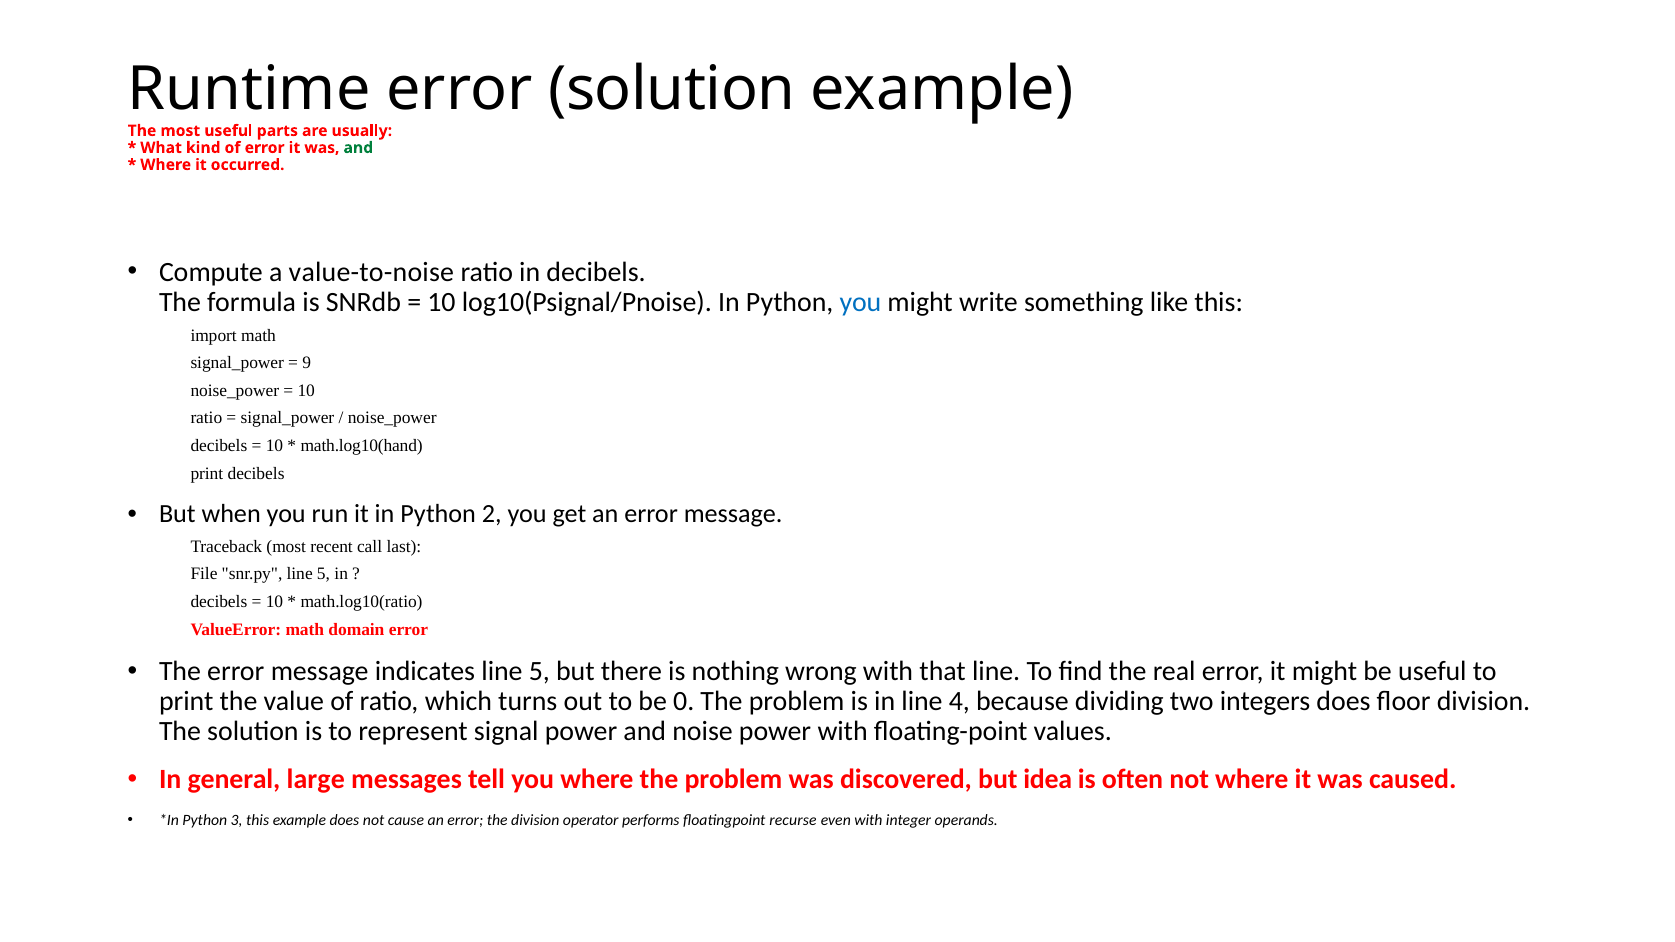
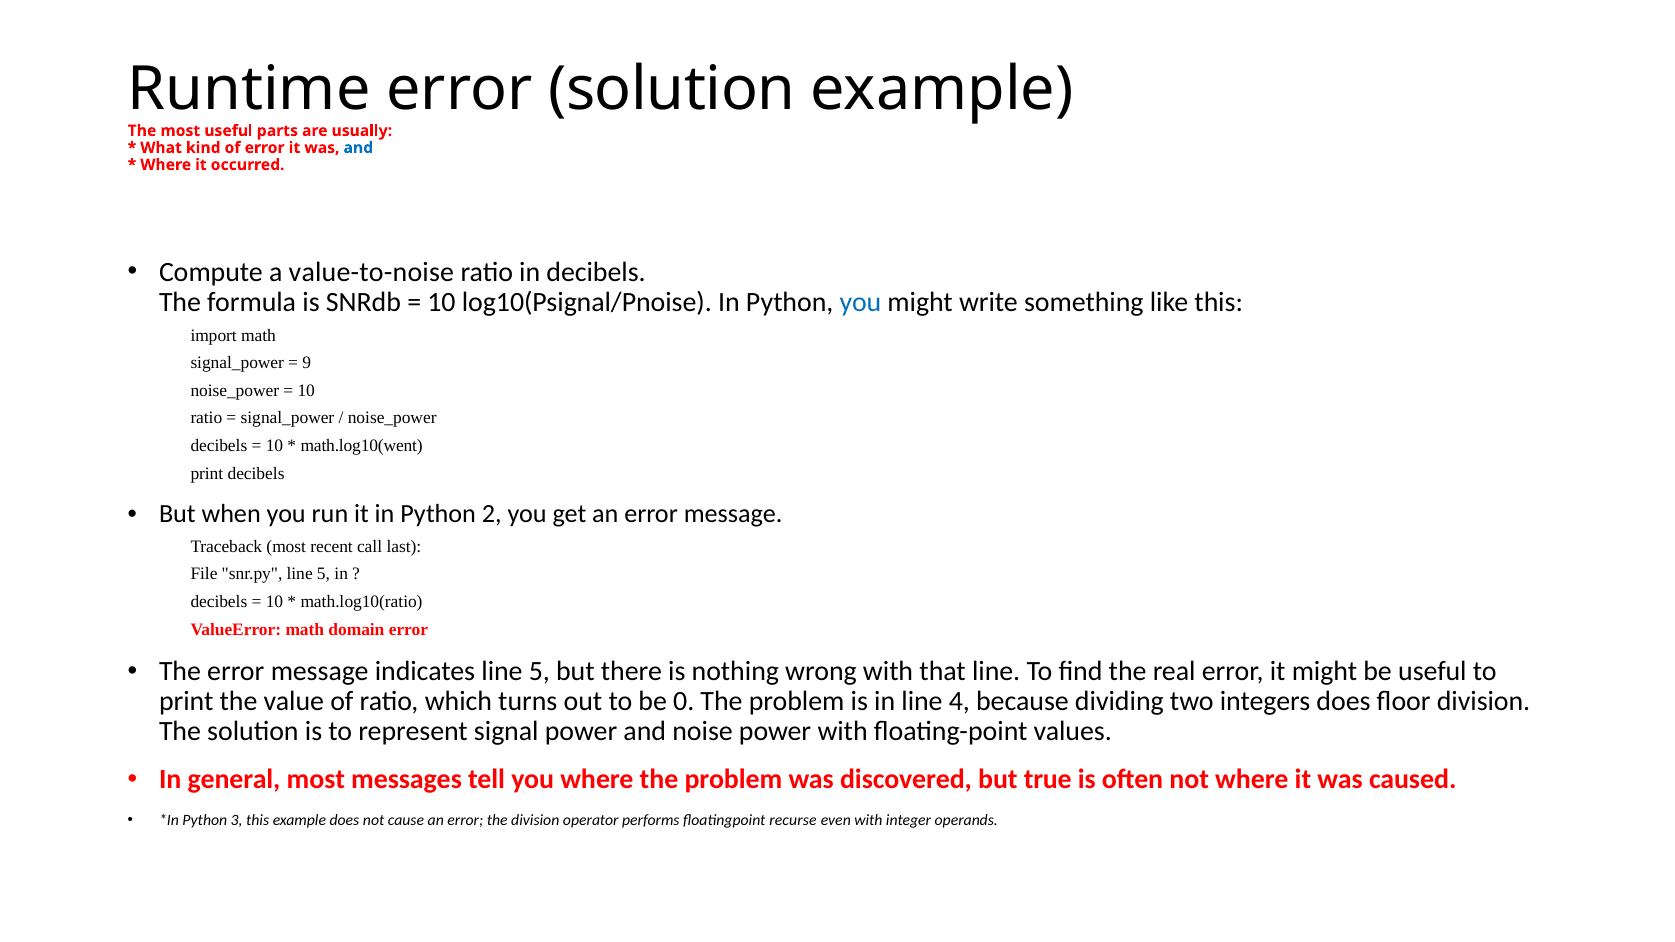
and at (358, 148) colour: green -> blue
math.log10(hand: math.log10(hand -> math.log10(went
general large: large -> most
idea: idea -> true
